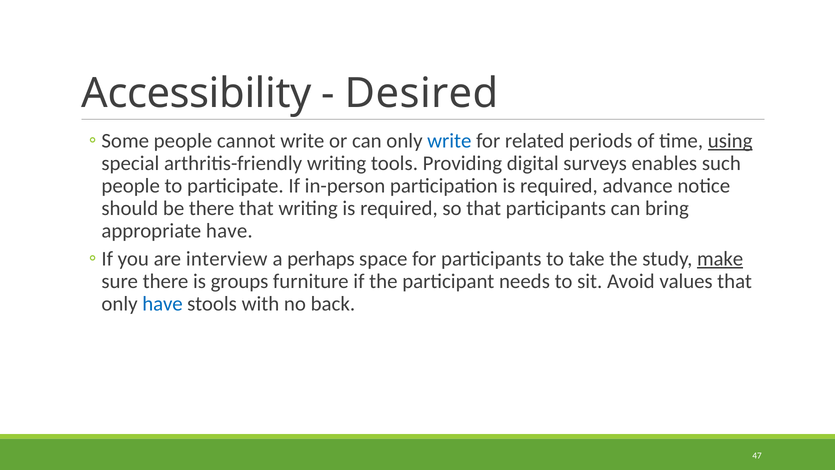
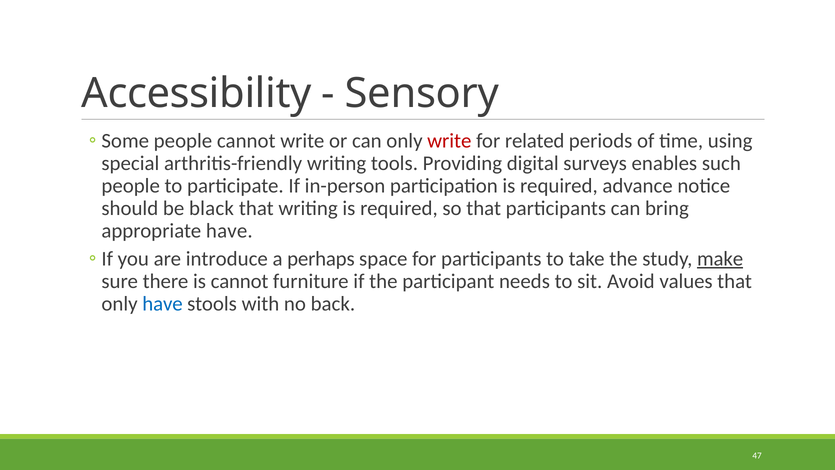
Desired: Desired -> Sensory
write at (449, 141) colour: blue -> red
using underline: present -> none
be there: there -> black
interview: interview -> introduce
is groups: groups -> cannot
